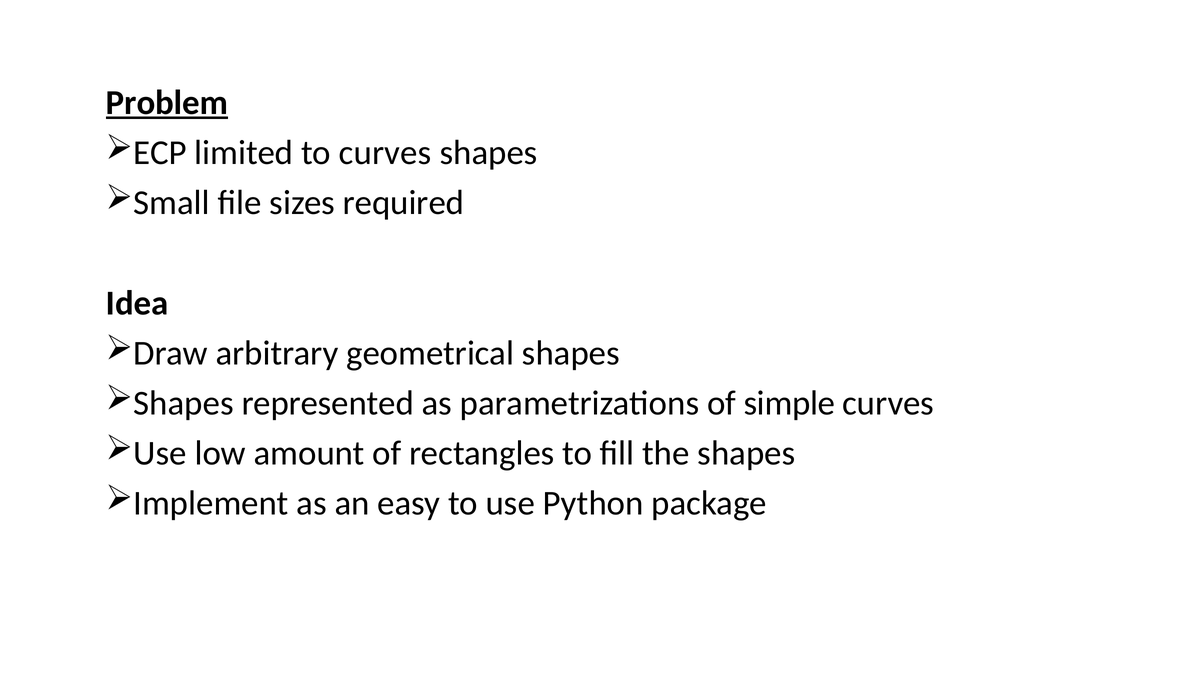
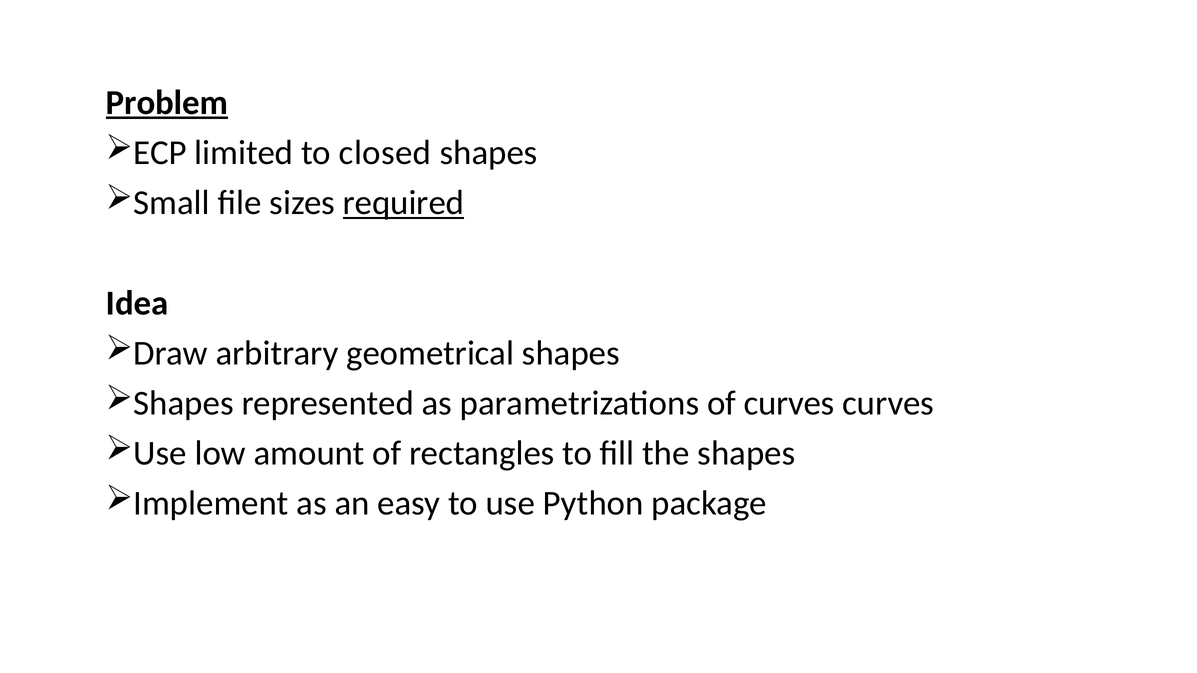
to curves: curves -> closed
required underline: none -> present
of simple: simple -> curves
